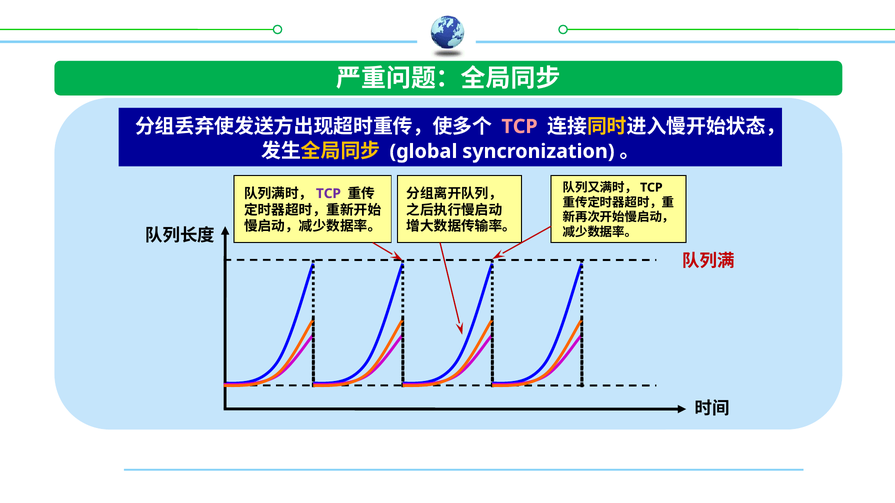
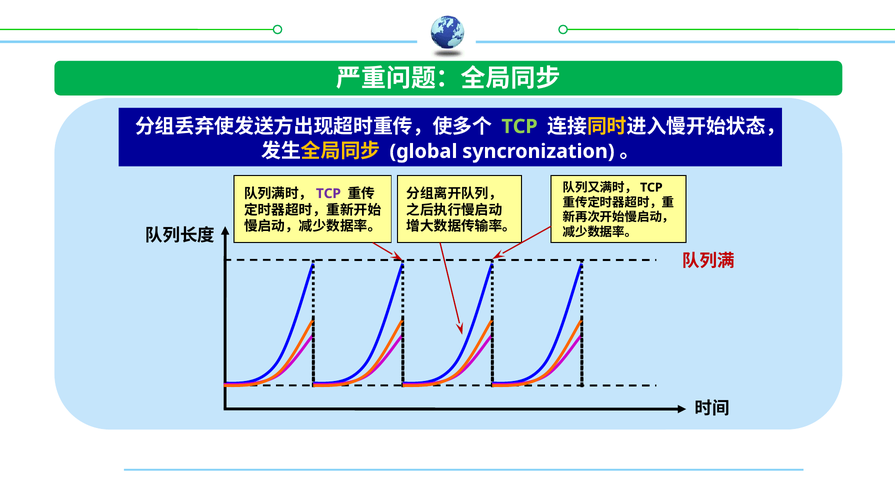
TCP at (520, 127) colour: pink -> light green
